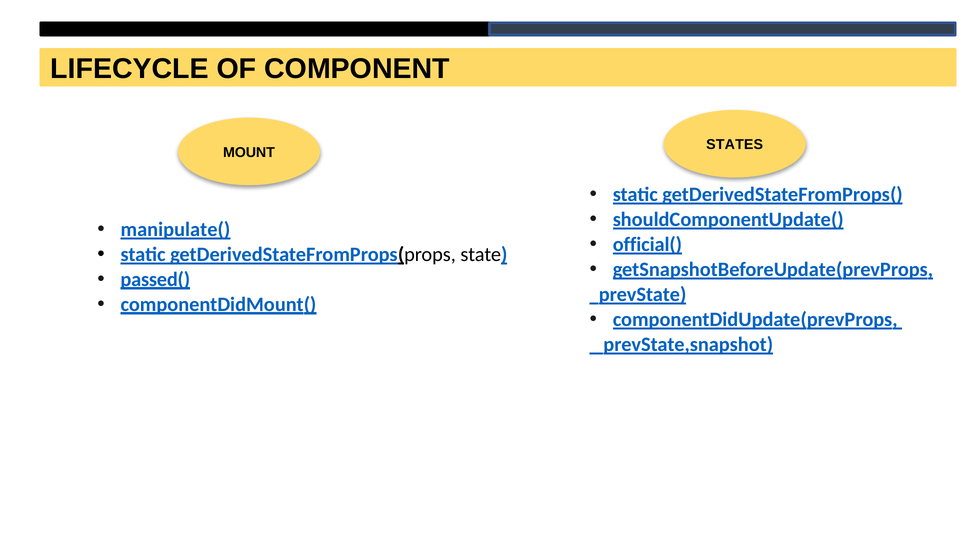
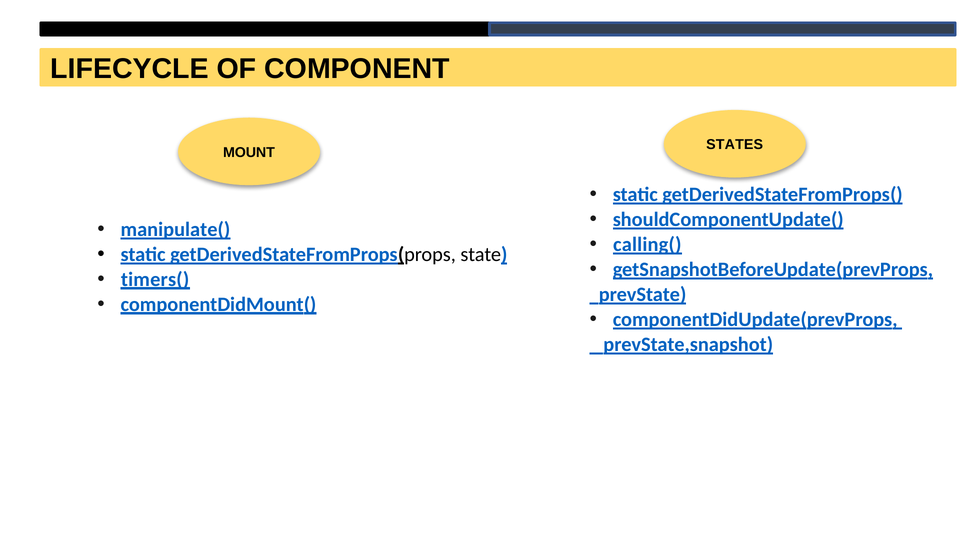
official(: official( -> calling(
passed(: passed( -> timers(
